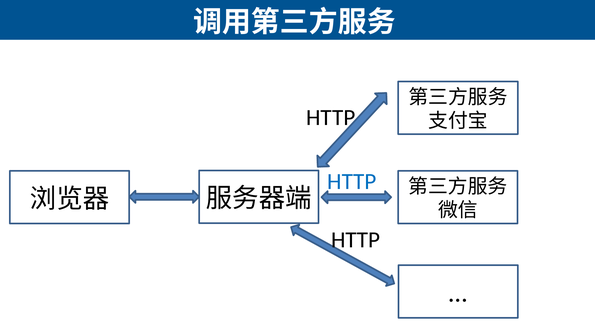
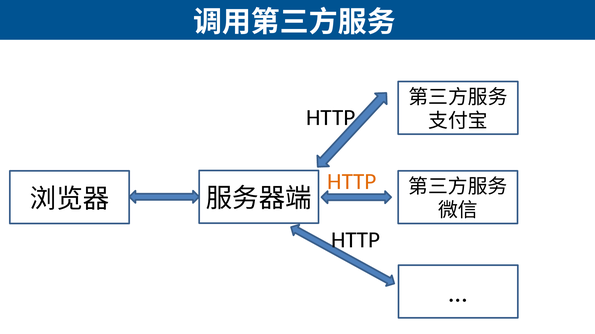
HTTP at (352, 182) colour: blue -> orange
